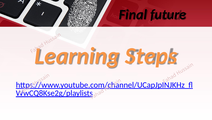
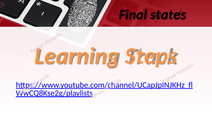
future: future -> states
